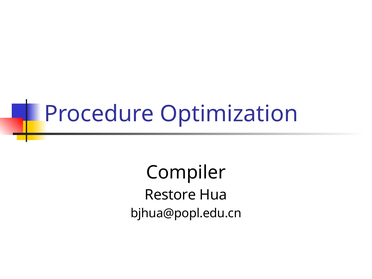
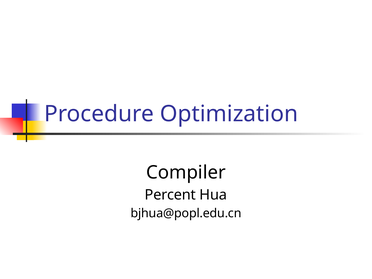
Restore: Restore -> Percent
